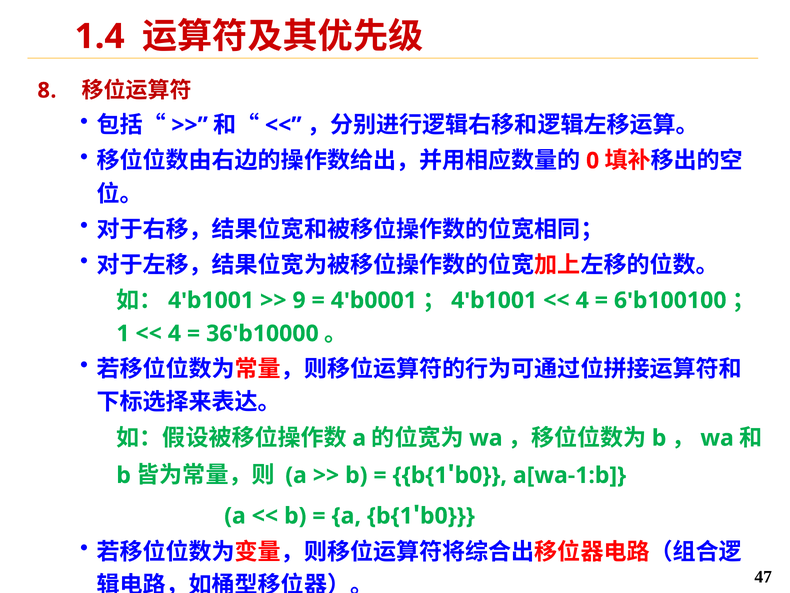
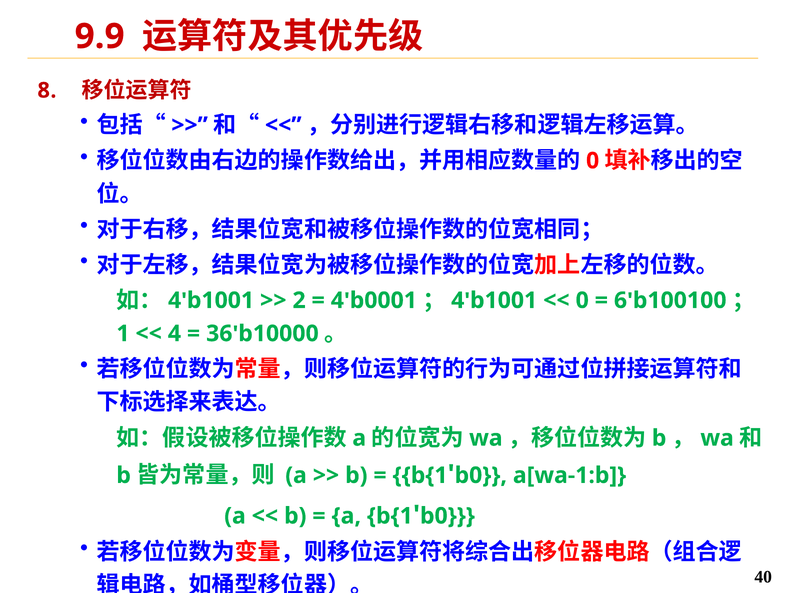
1.4: 1.4 -> 9.9
9: 9 -> 2
4 at (582, 300): 4 -> 0
47: 47 -> 40
